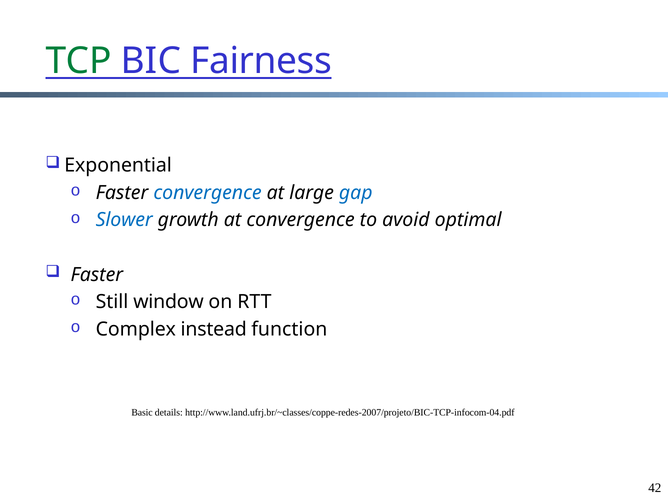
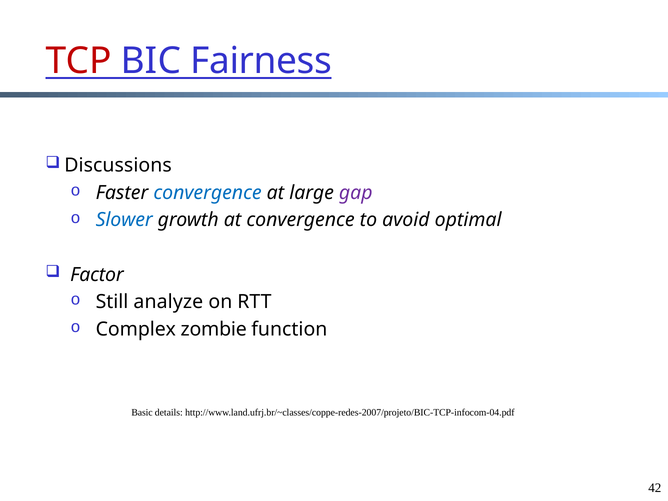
TCP colour: green -> red
Exponential: Exponential -> Discussions
gap colour: blue -> purple
Faster at (97, 275): Faster -> Factor
window: window -> analyze
instead: instead -> zombie
